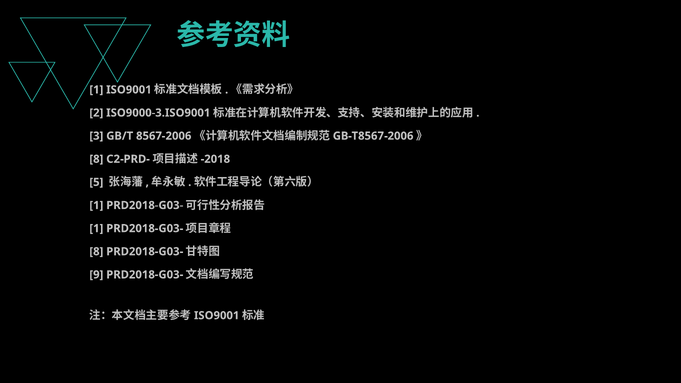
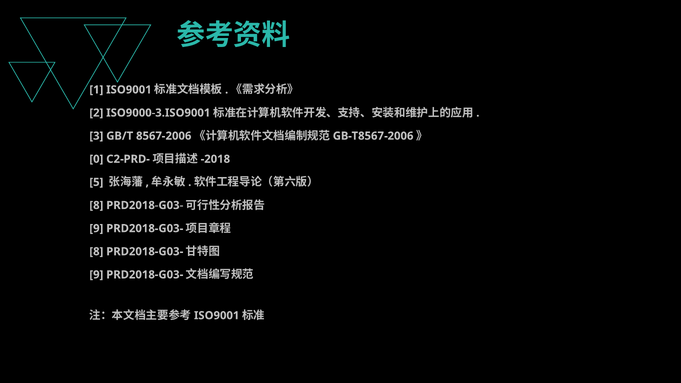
8 at (96, 159): 8 -> 0
1 at (96, 205): 1 -> 8
1 at (96, 228): 1 -> 9
